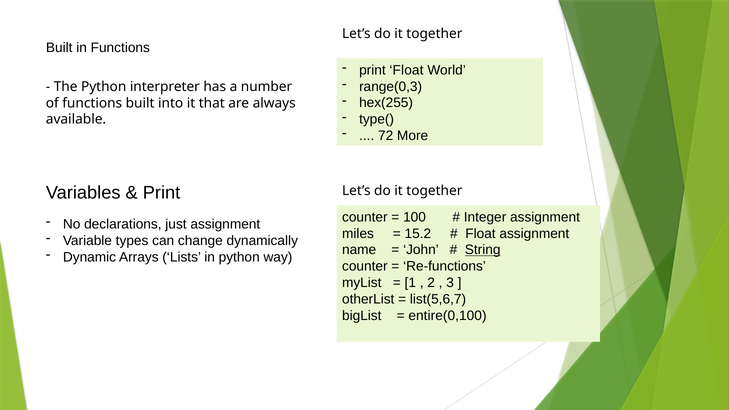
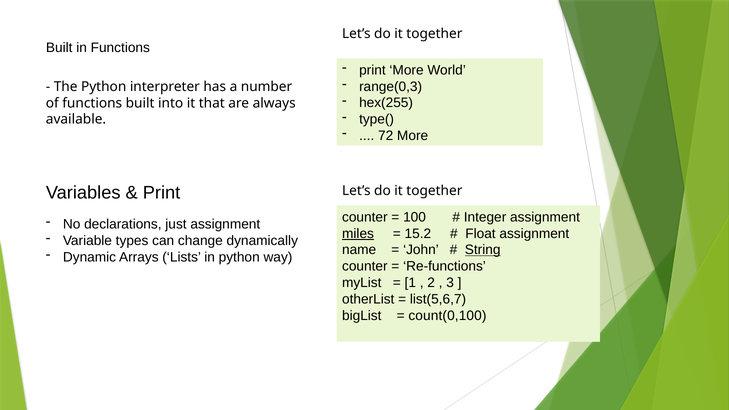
print Float: Float -> More
miles underline: none -> present
entire(0,100: entire(0,100 -> count(0,100
